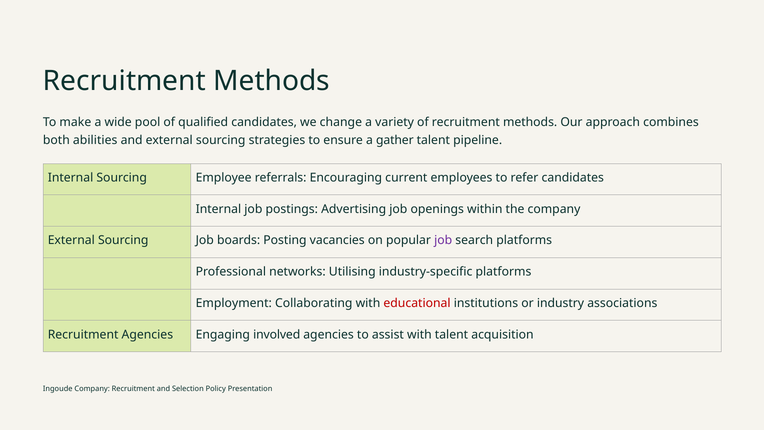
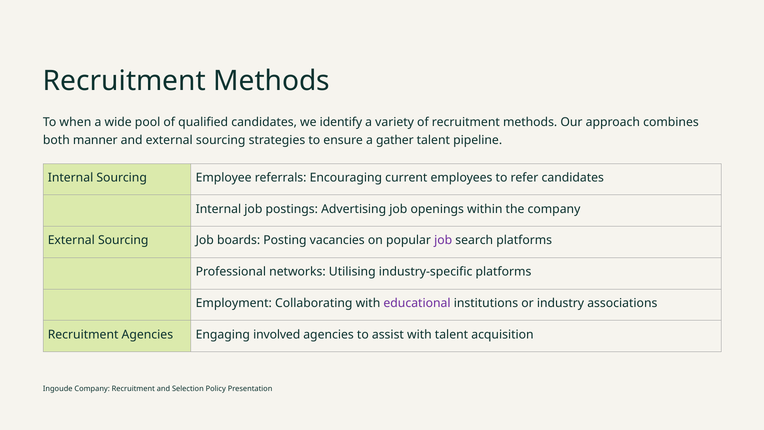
make: make -> when
change: change -> identify
abilities: abilities -> manner
educational colour: red -> purple
